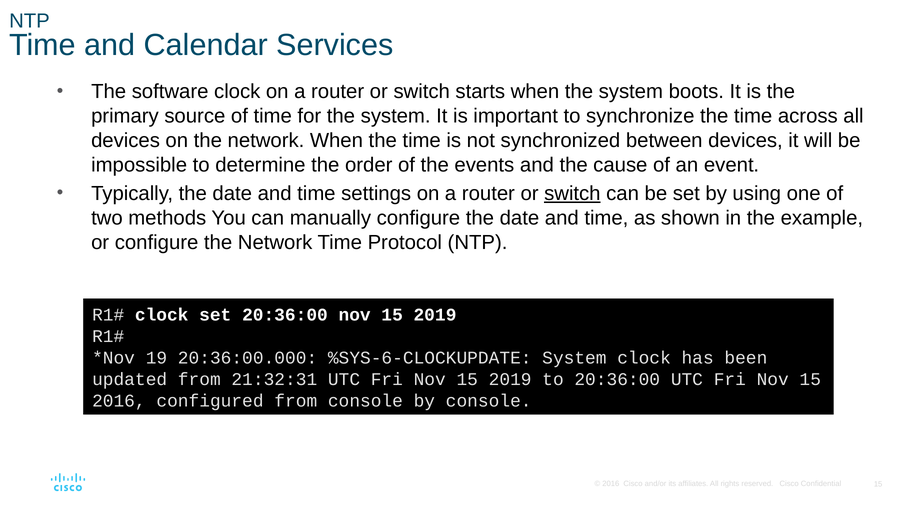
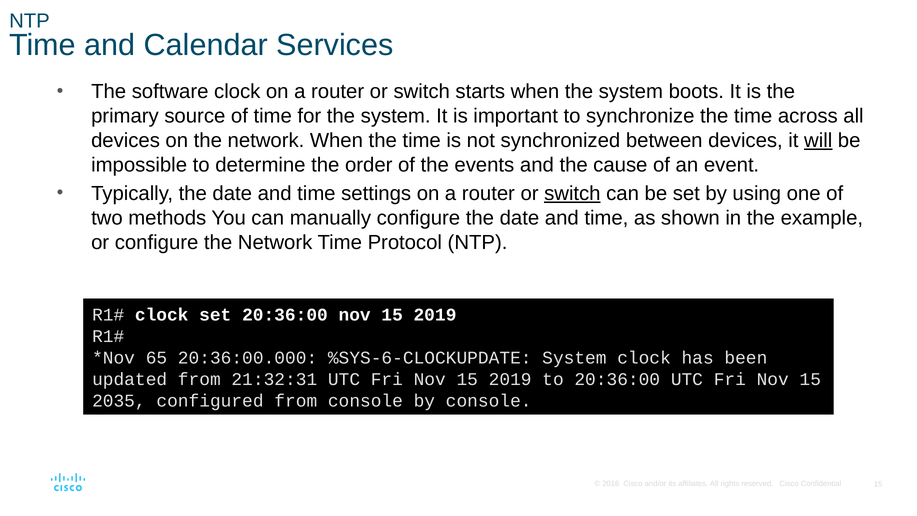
will underline: none -> present
19: 19 -> 65
2016 at (119, 401): 2016 -> 2035
